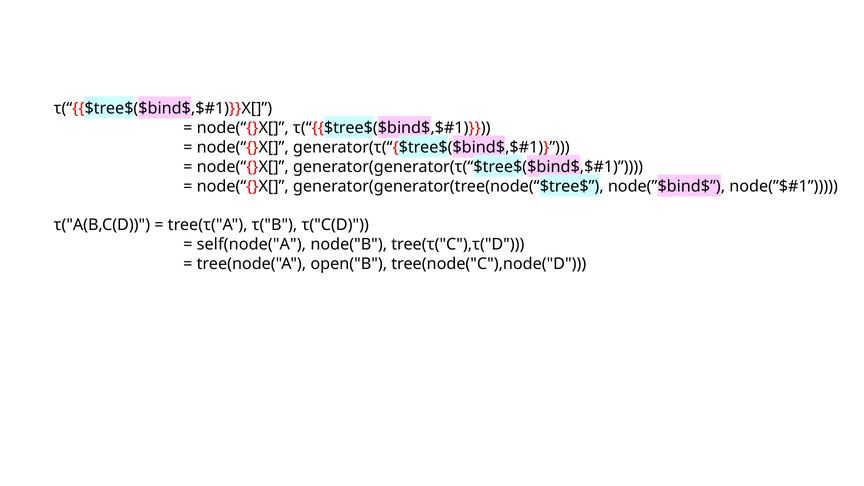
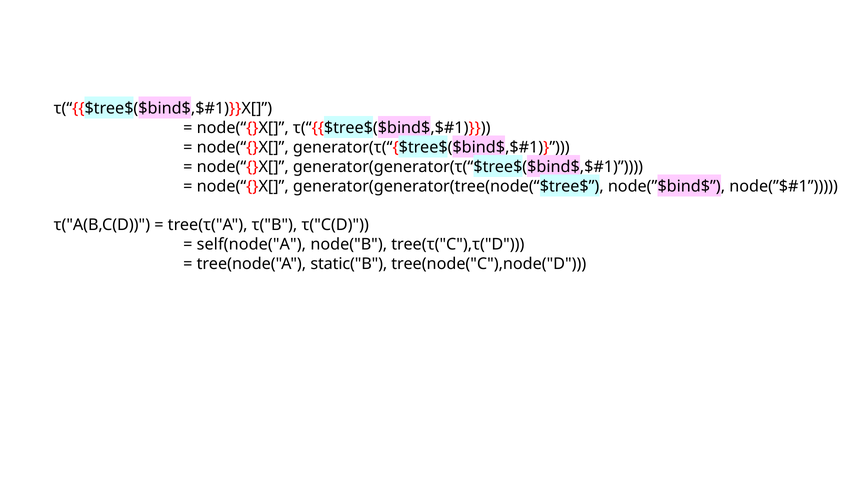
open("B: open("B -> static("B
